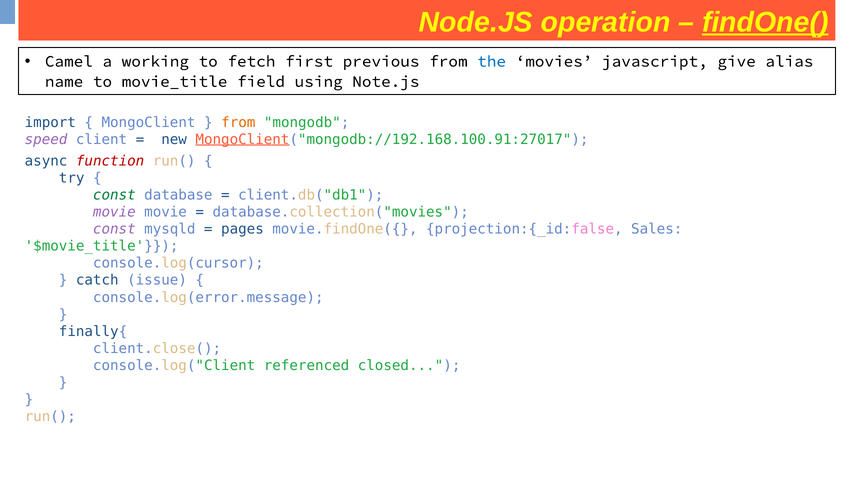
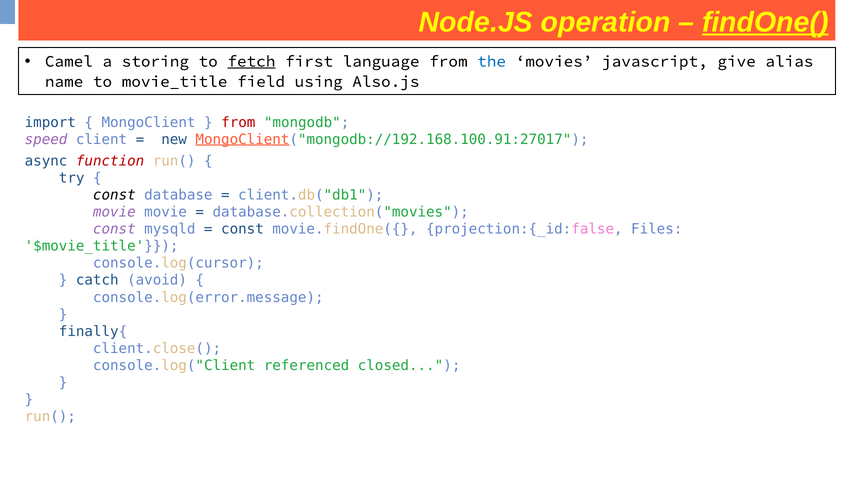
working: working -> storing
fetch underline: none -> present
previous: previous -> language
Note.js: Note.js -> Also.js
from at (238, 123) colour: orange -> red
const at (114, 195) colour: green -> black
pages at (242, 229): pages -> const
Sales: Sales -> Files
issue: issue -> avoid
